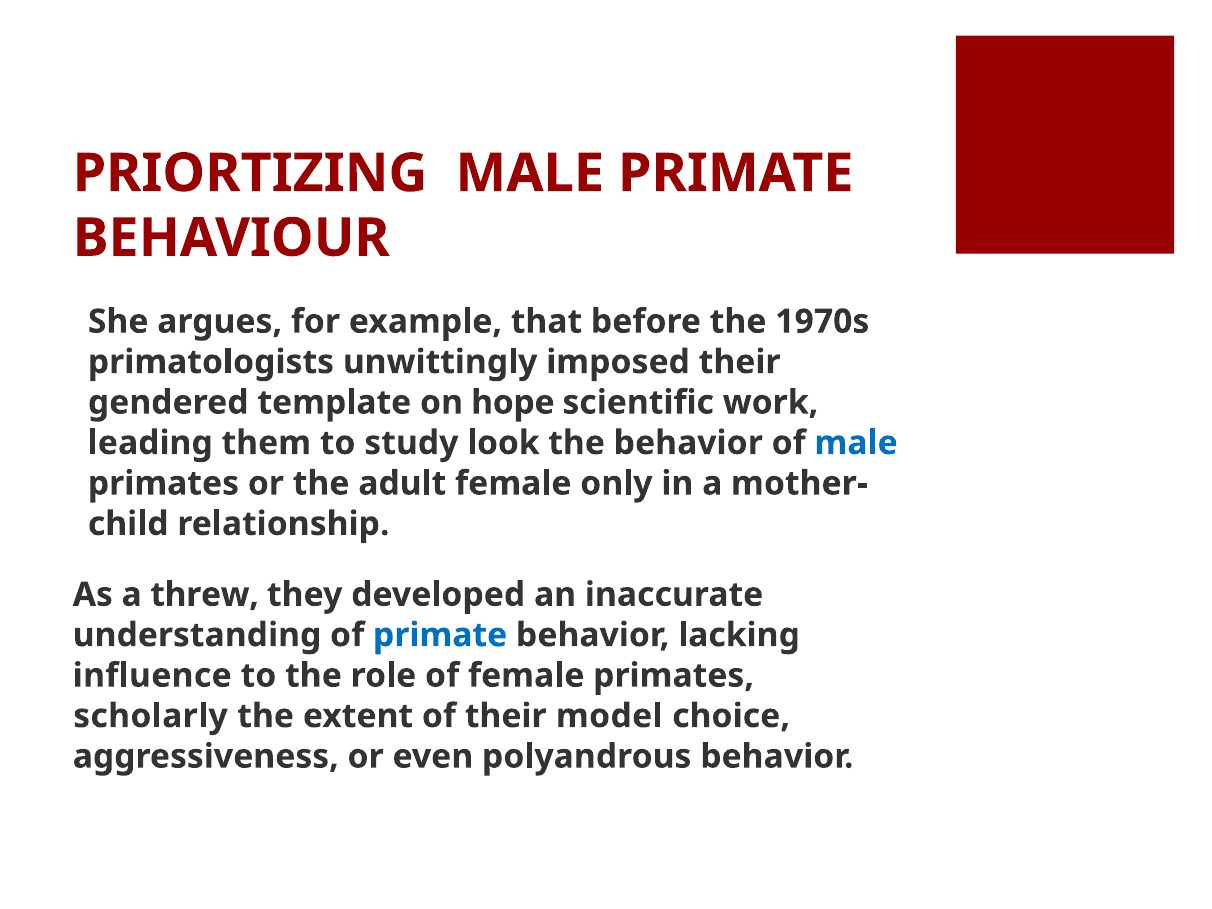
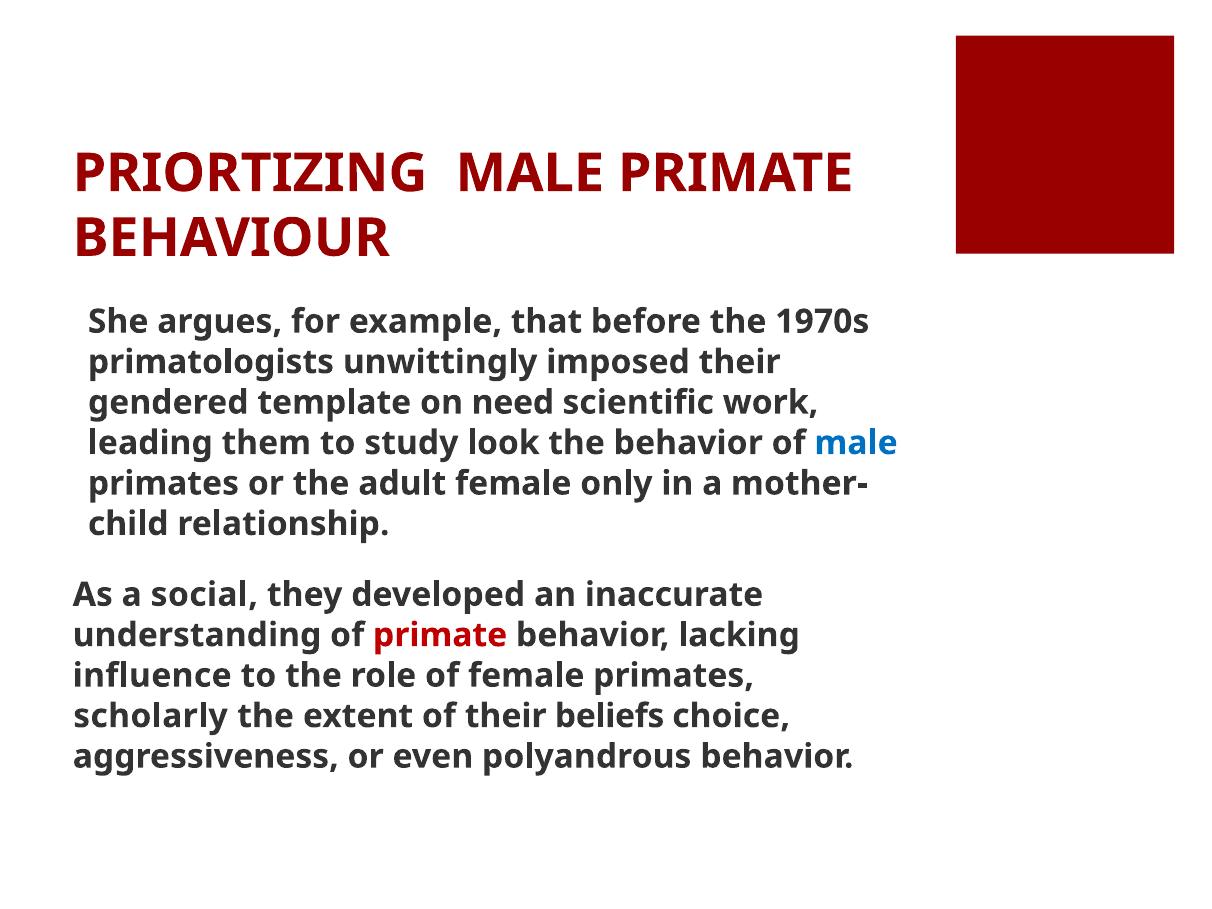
hope: hope -> need
threw: threw -> social
primate at (440, 635) colour: blue -> red
model: model -> beliefs
